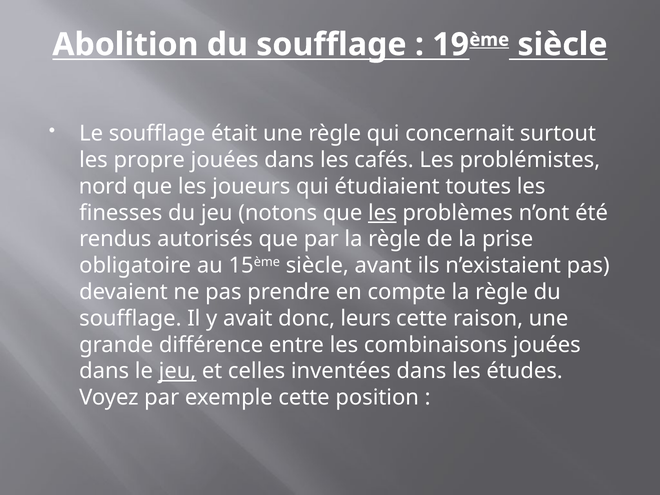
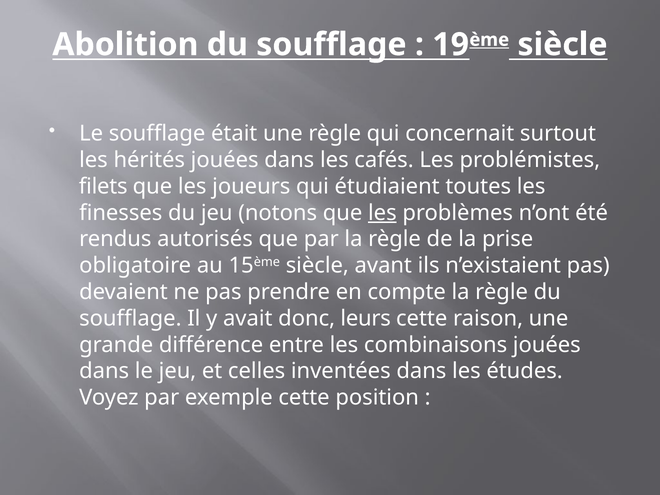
propre: propre -> hérités
nord: nord -> filets
jeu at (177, 371) underline: present -> none
